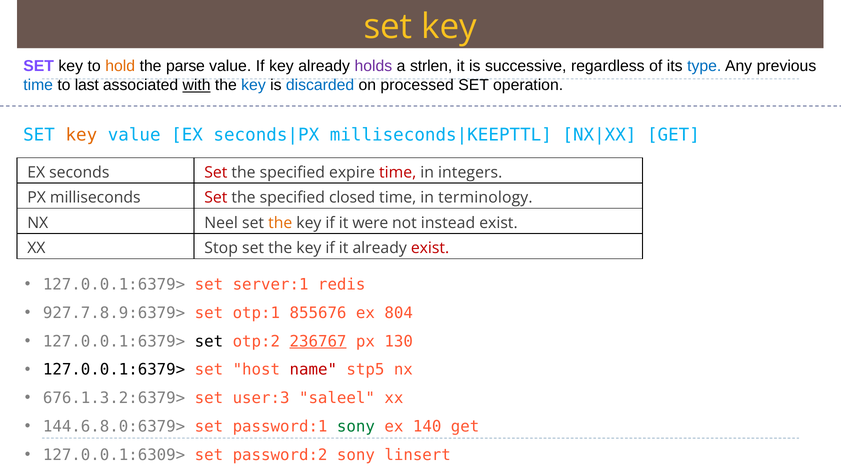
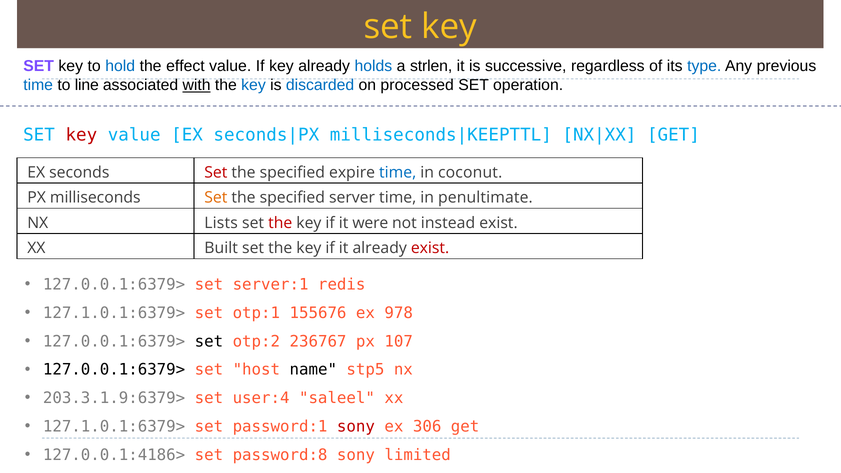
hold colour: orange -> blue
parse: parse -> effect
holds colour: purple -> blue
last: last -> line
key at (81, 135) colour: orange -> red
time at (398, 172) colour: red -> blue
integers: integers -> coconut
Set at (216, 198) colour: red -> orange
closed: closed -> server
terminology: terminology -> penultimate
Neel: Neel -> Lists
the at (280, 223) colour: orange -> red
Stop: Stop -> Built
927.7.8.9:6379> at (114, 313): 927.7.8.9:6379> -> 127.1.0.1:6379>
855676: 855676 -> 155676
804: 804 -> 978
236767 underline: present -> none
130: 130 -> 107
name colour: red -> black
676.1.3.2:6379>: 676.1.3.2:6379> -> 203.3.1.9:6379>
user:3: user:3 -> user:4
144.6.8.0:6379> at (114, 427): 144.6.8.0:6379> -> 127.1.0.1:6379>
sony at (356, 427) colour: green -> red
140: 140 -> 306
127.0.0.1:6309>: 127.0.0.1:6309> -> 127.0.0.1:4186>
password:2: password:2 -> password:8
linsert: linsert -> limited
